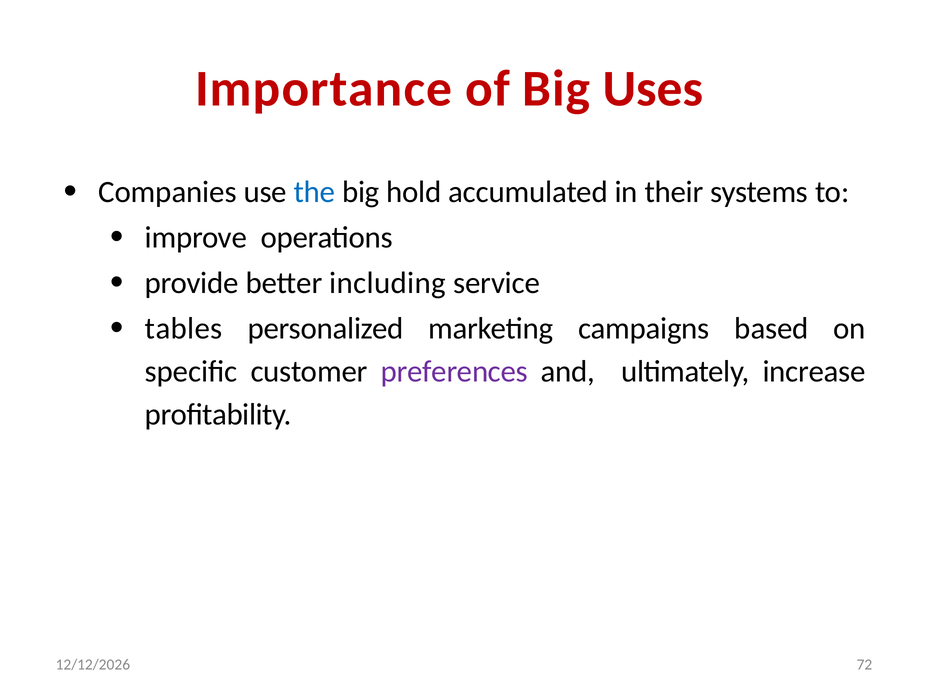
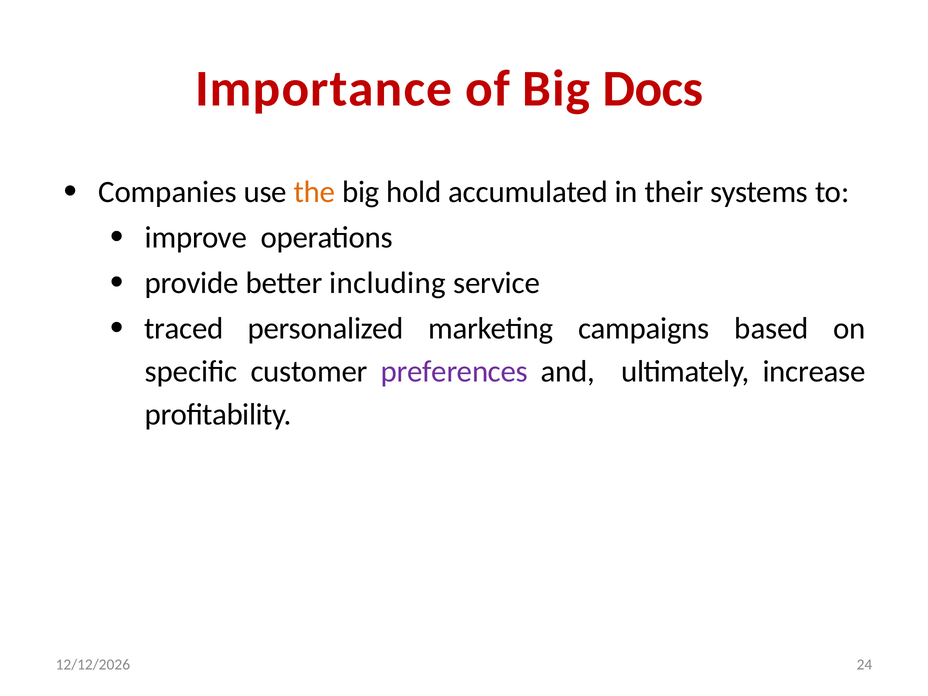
Uses: Uses -> Docs
the colour: blue -> orange
tables: tables -> traced
72: 72 -> 24
